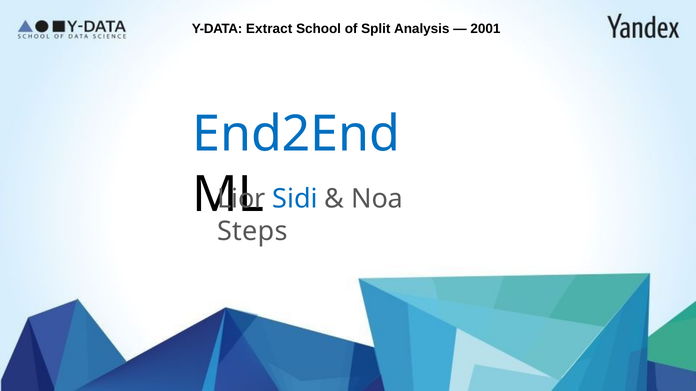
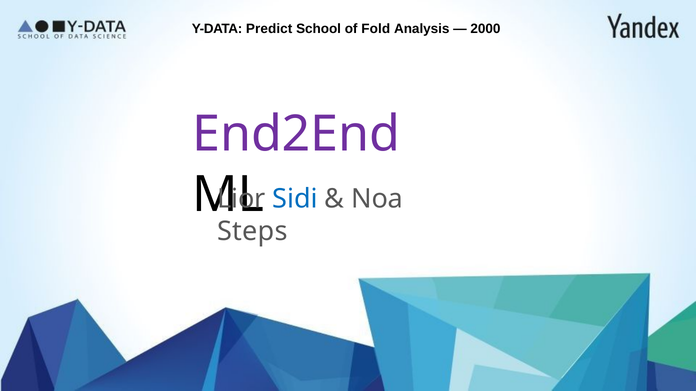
Extract: Extract -> Predict
Split: Split -> Fold
2001: 2001 -> 2000
End2End colour: blue -> purple
